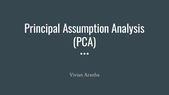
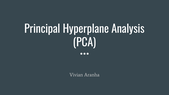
Assumption: Assumption -> Hyperplane
